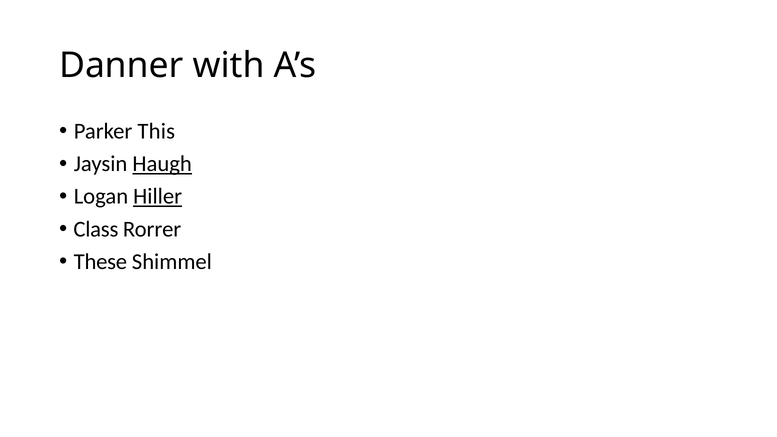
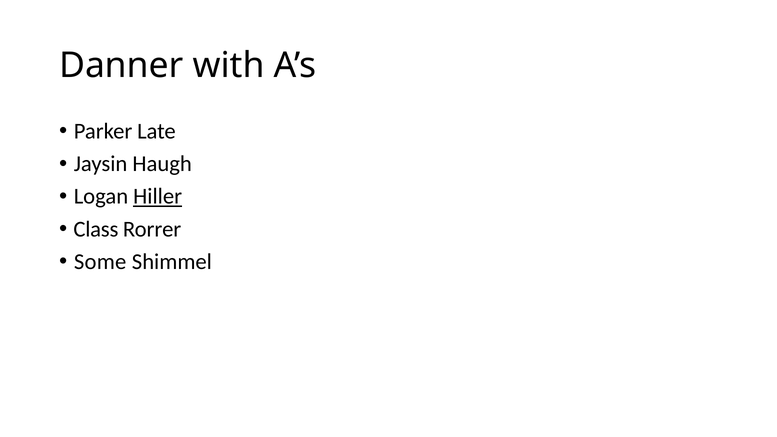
This: This -> Late
Haugh underline: present -> none
These: These -> Some
